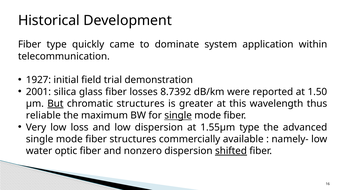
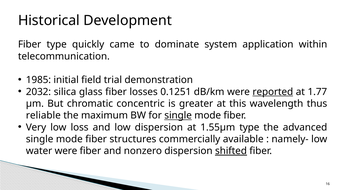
1927: 1927 -> 1985
2001: 2001 -> 2032
8.7392: 8.7392 -> 0.1251
reported underline: none -> present
1.50: 1.50 -> 1.77
But underline: present -> none
chromatic structures: structures -> concentric
water optic: optic -> were
